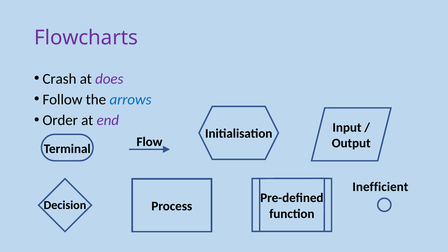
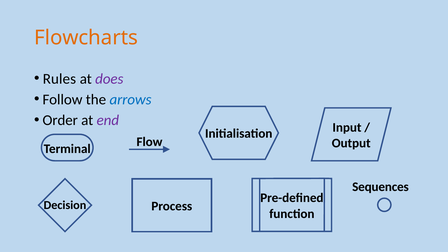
Flowcharts colour: purple -> orange
Crash: Crash -> Rules
Inefficient: Inefficient -> Sequences
